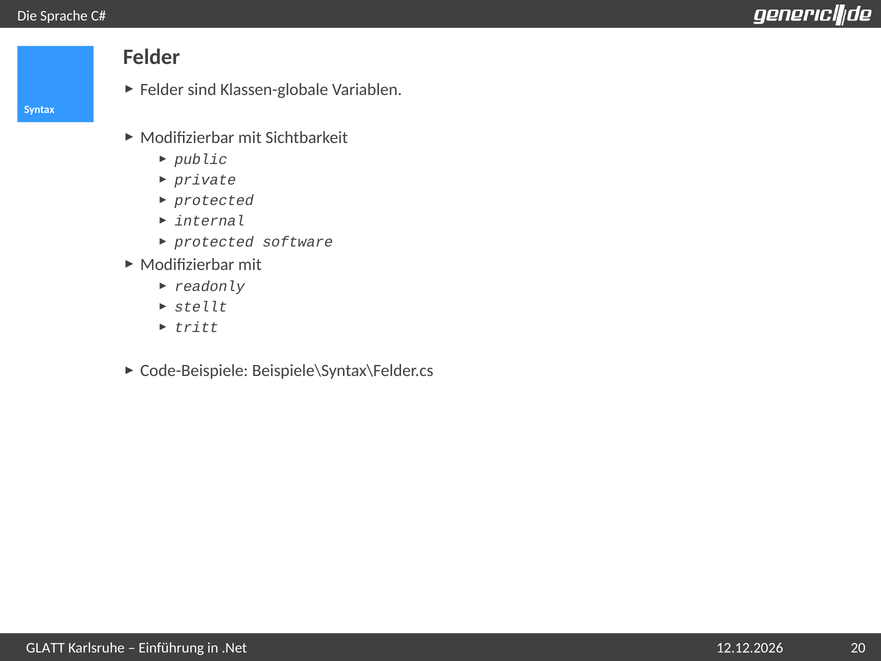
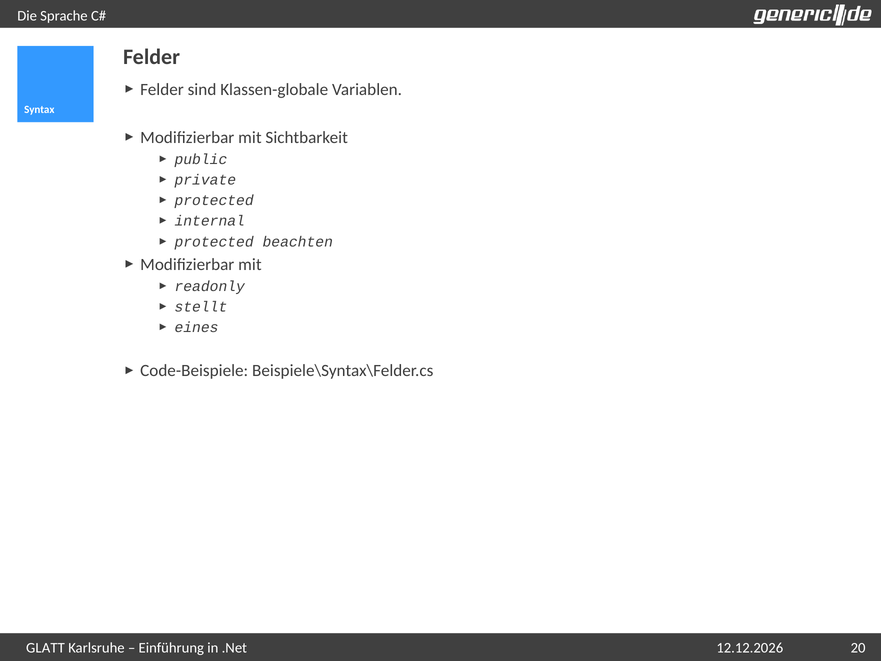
software: software -> beachten
tritt: tritt -> eines
